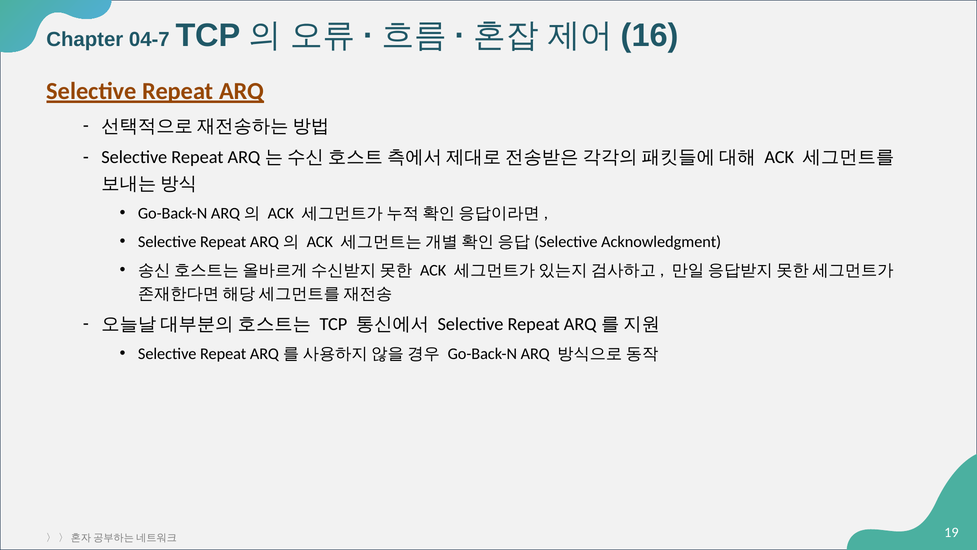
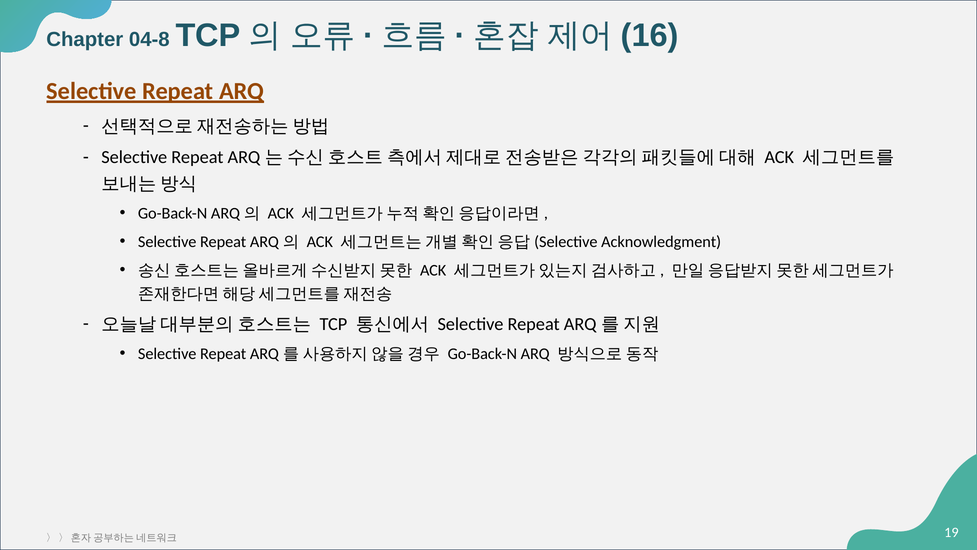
04-7: 04-7 -> 04-8
